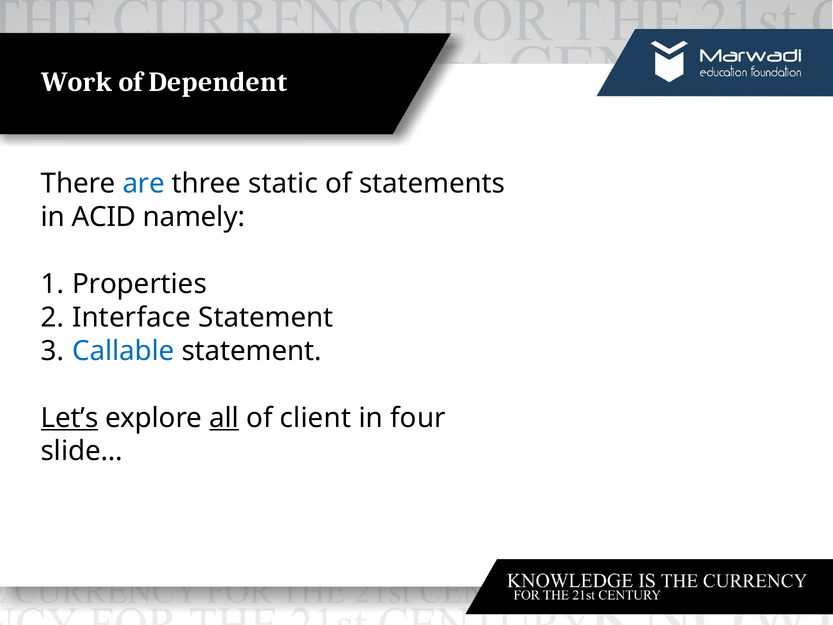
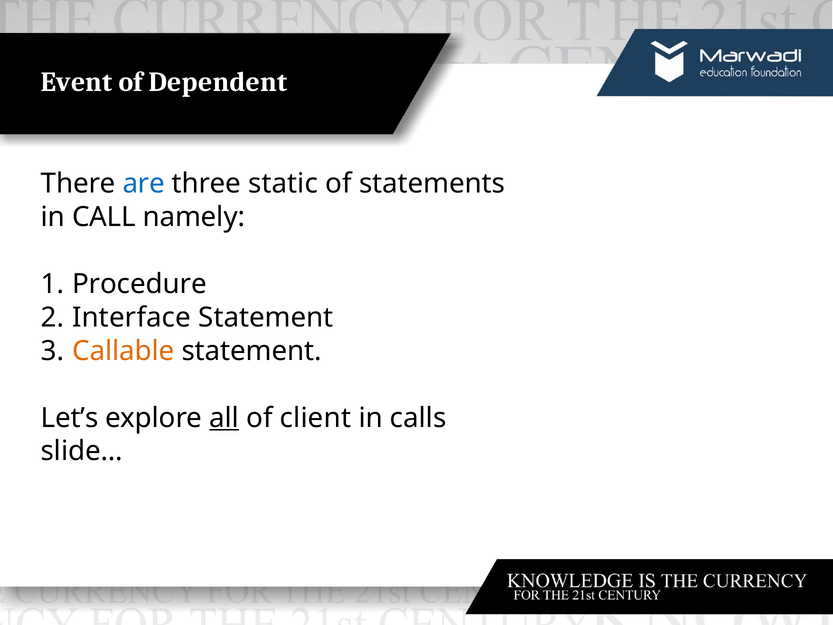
Work: Work -> Event
ACID: ACID -> CALL
Properties: Properties -> Procedure
Callable colour: blue -> orange
Let’s underline: present -> none
four: four -> calls
